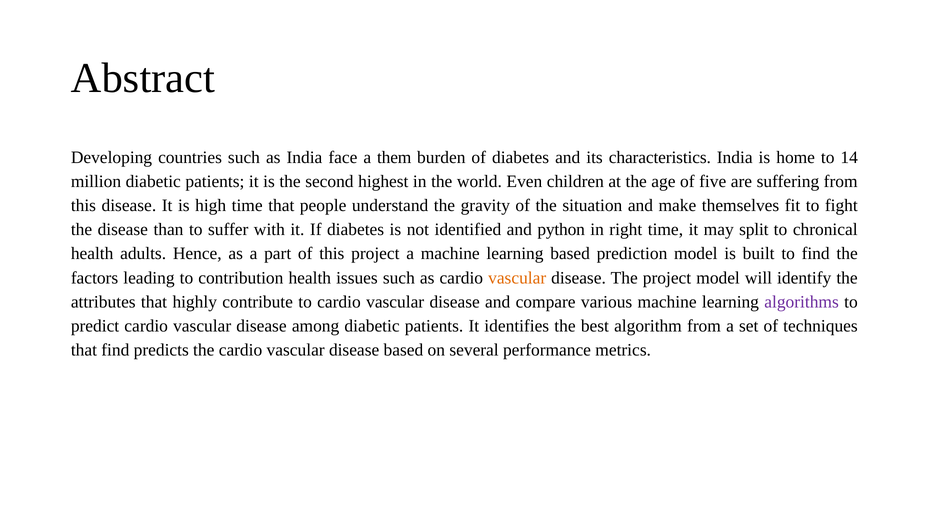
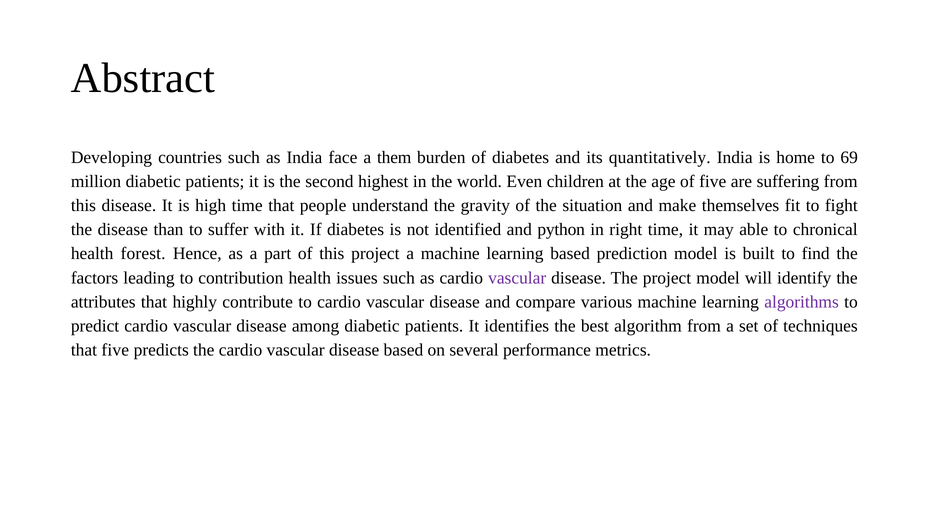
characteristics: characteristics -> quantitatively
14: 14 -> 69
split: split -> able
adults: adults -> forest
vascular at (517, 278) colour: orange -> purple
that find: find -> five
